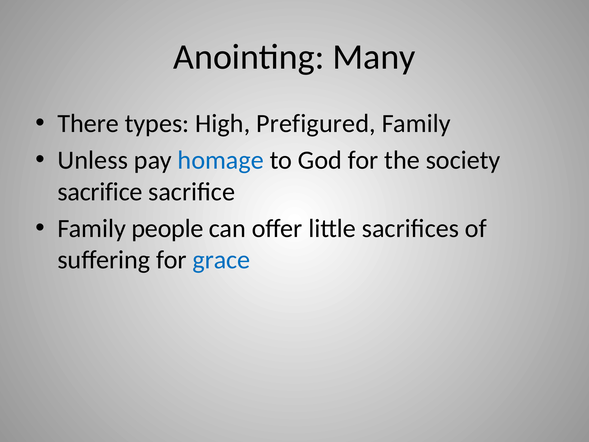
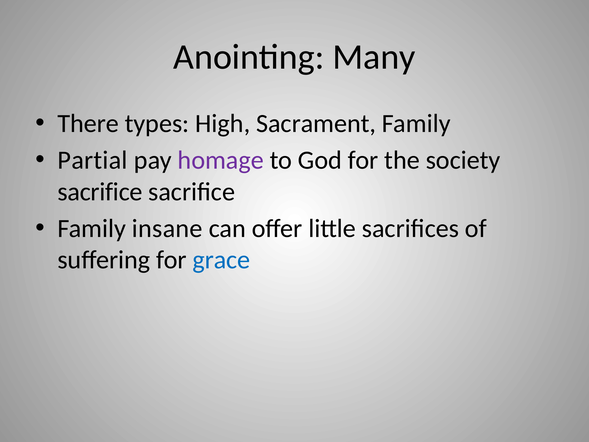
Prefigured: Prefigured -> Sacrament
Unless: Unless -> Partial
homage colour: blue -> purple
people: people -> insane
